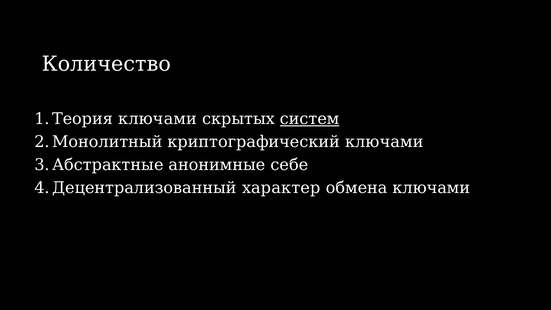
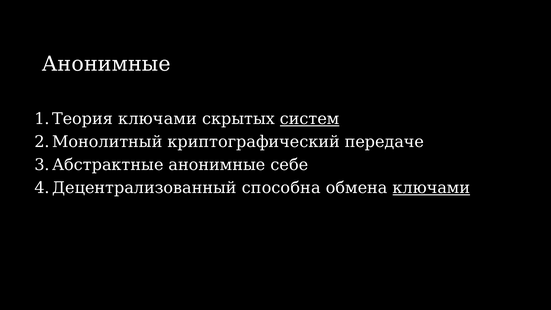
Количество at (106, 64): Количество -> Анонимные
криптографический ключами: ключами -> передаче
характер: характер -> способна
ключами at (431, 188) underline: none -> present
